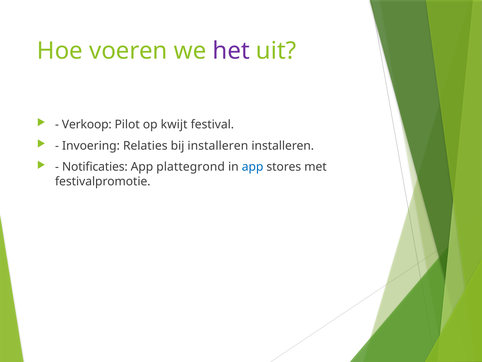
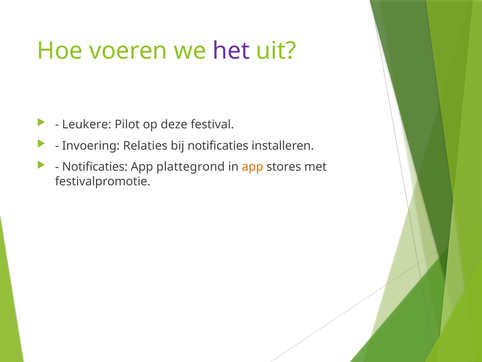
Verkoop: Verkoop -> Leukere
kwijt: kwijt -> deze
bij installeren: installeren -> notificaties
app at (253, 167) colour: blue -> orange
